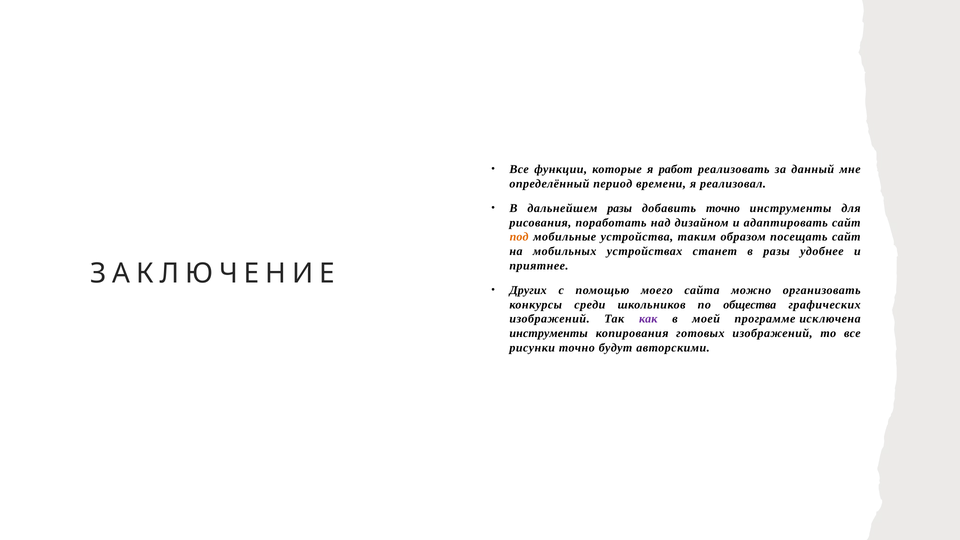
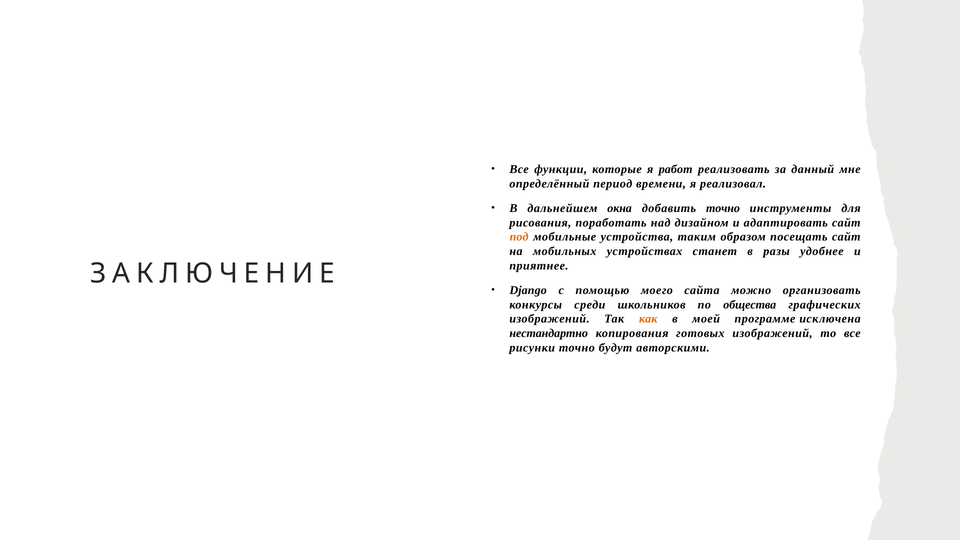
дальнейшем разы: разы -> окна
Других: Других -> Django
как colour: purple -> orange
инструменты at (549, 333): инструменты -> нестандартно
